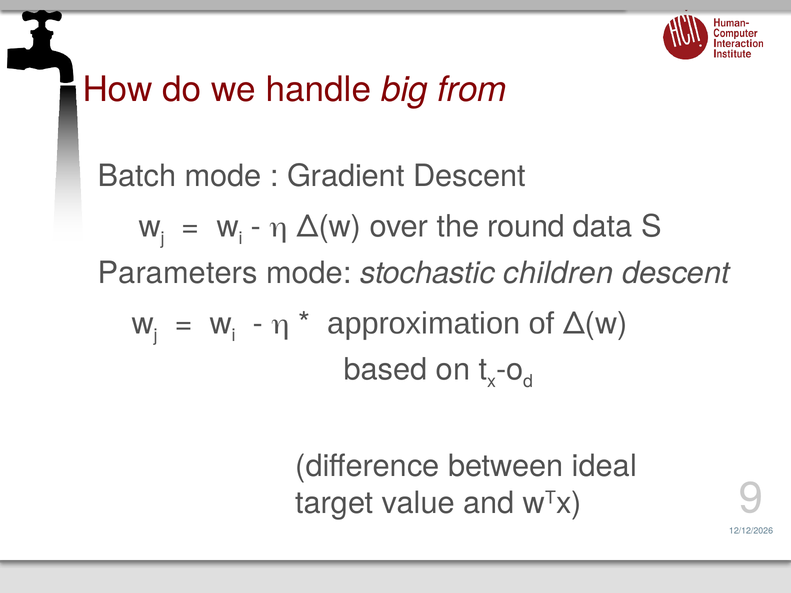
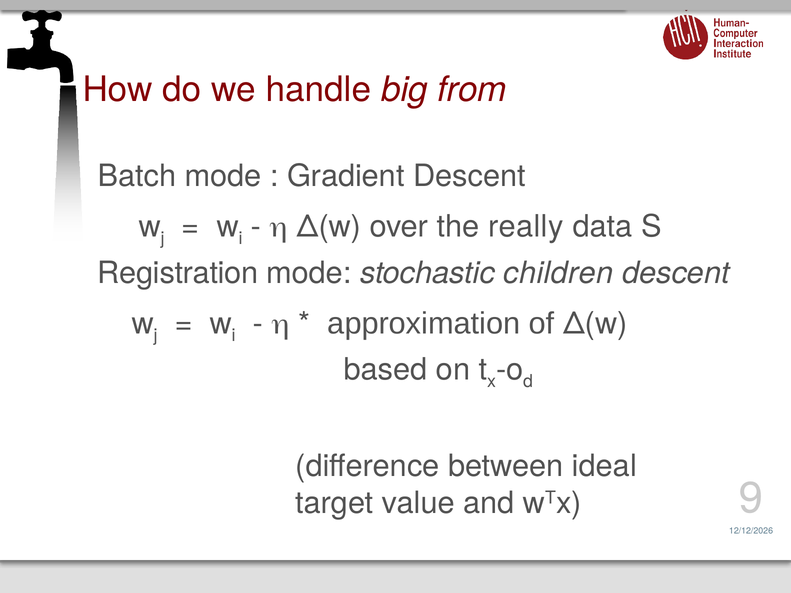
round: round -> really
Parameters: Parameters -> Registration
